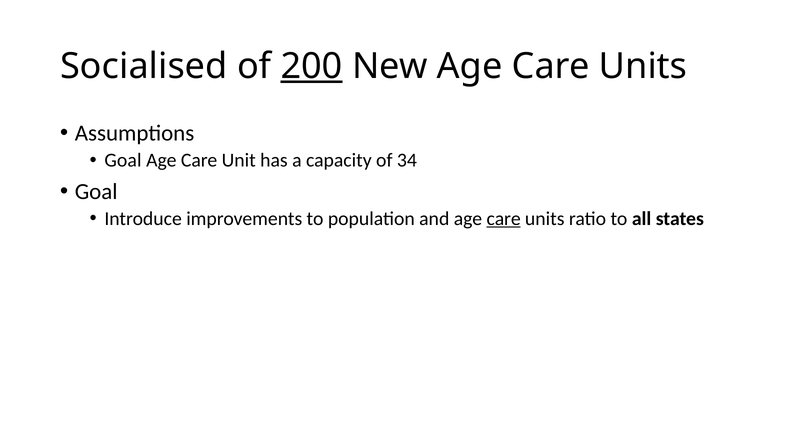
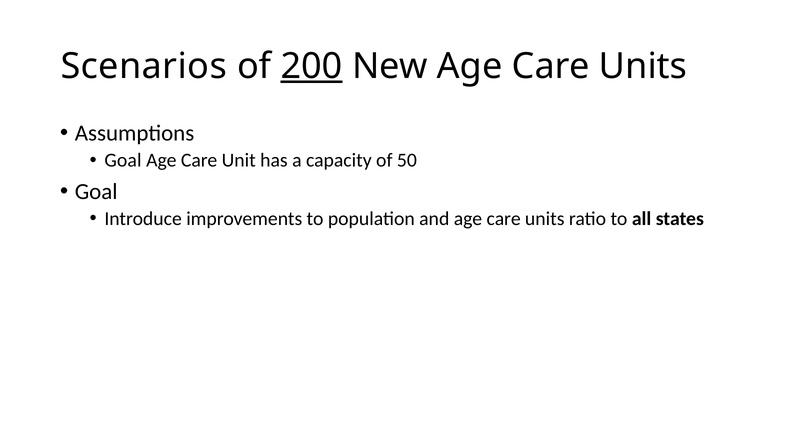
Socialised: Socialised -> Scenarios
34: 34 -> 50
care at (504, 219) underline: present -> none
